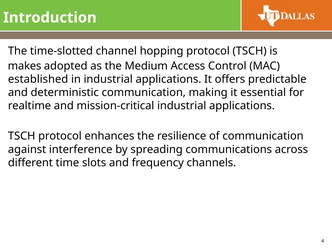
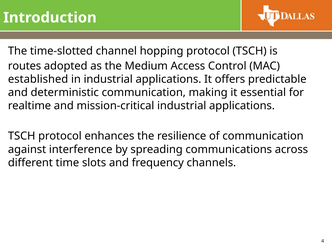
makes: makes -> routes
